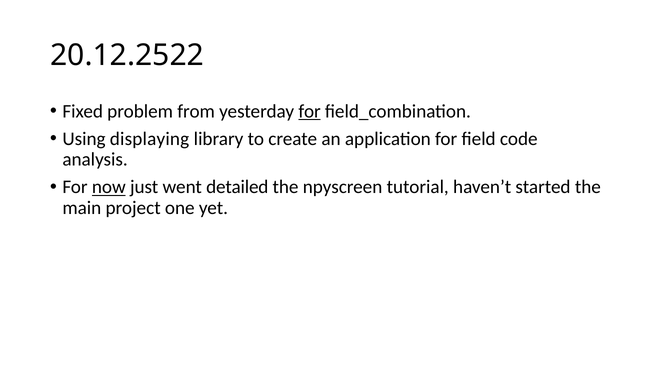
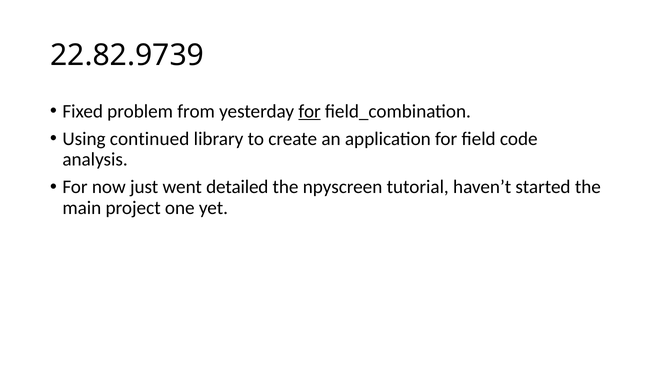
20.12.2522: 20.12.2522 -> 22.82.9739
displaying: displaying -> continued
now underline: present -> none
